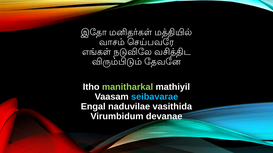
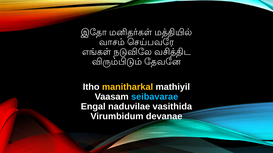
manitharkal colour: light green -> yellow
